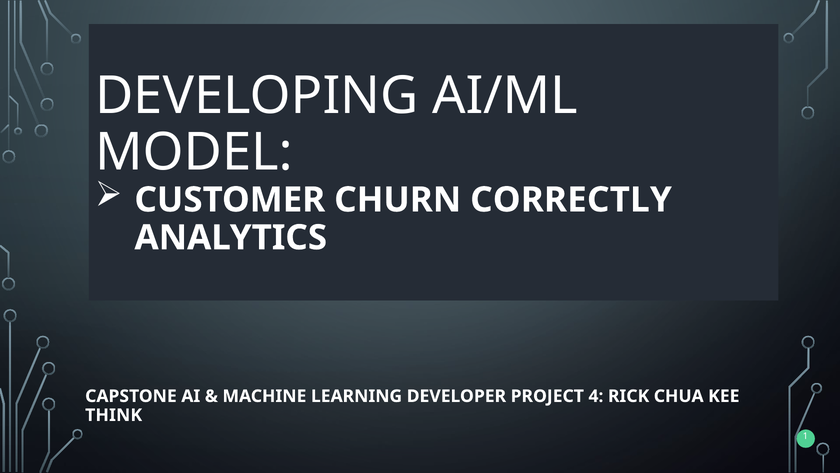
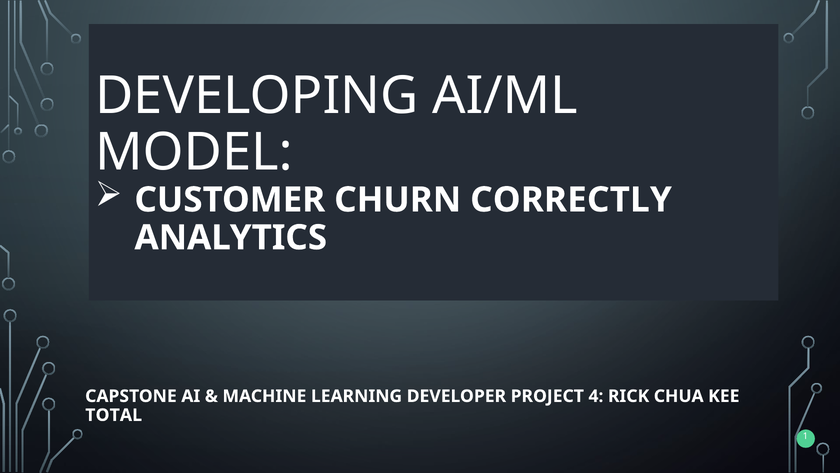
THINK: THINK -> TOTAL
